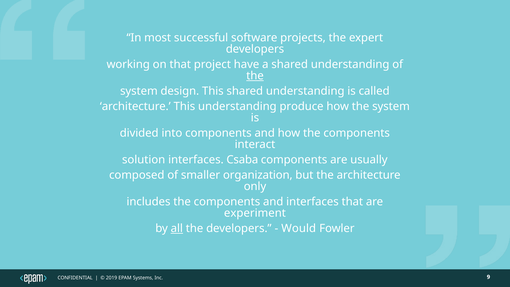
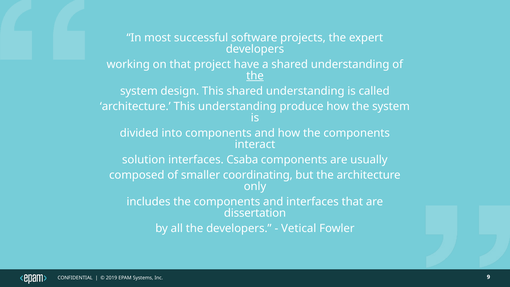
organization: organization -> coordinating
experiment: experiment -> dissertation
all underline: present -> none
Would: Would -> Vetical
